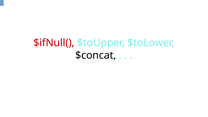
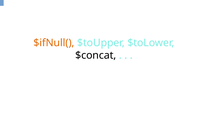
$ifNull( colour: red -> orange
